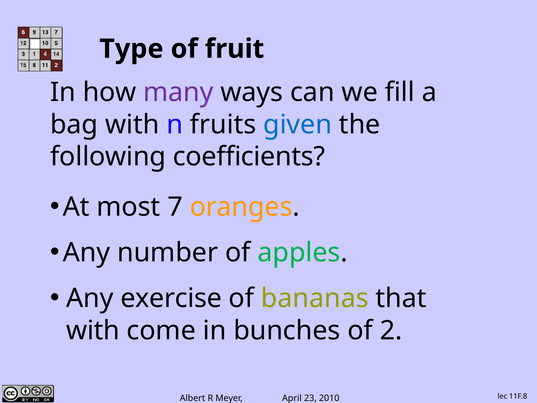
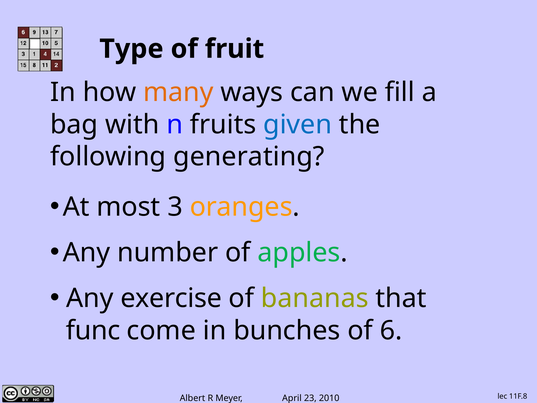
many colour: purple -> orange
coefficients: coefficients -> generating
7: 7 -> 3
with at (93, 330): with -> func
2: 2 -> 6
